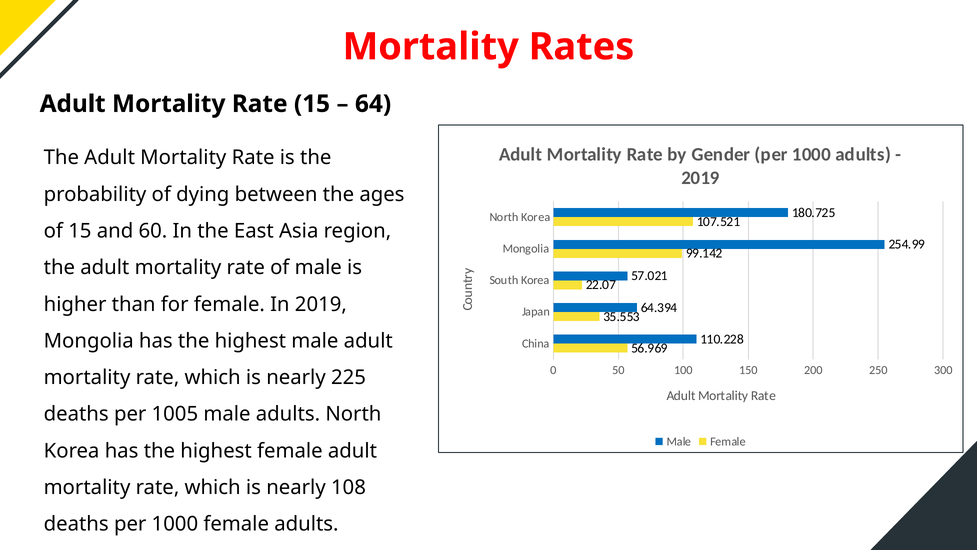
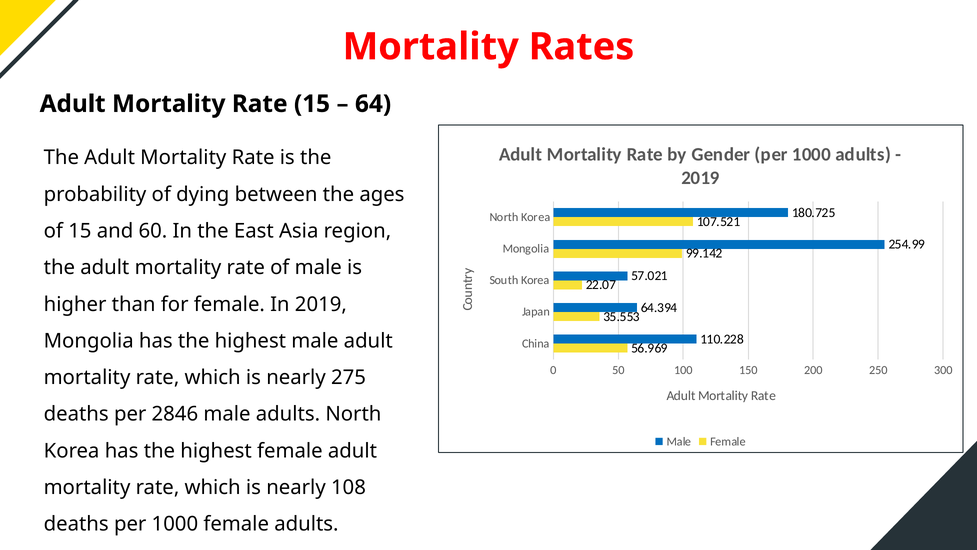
225: 225 -> 275
1005: 1005 -> 2846
